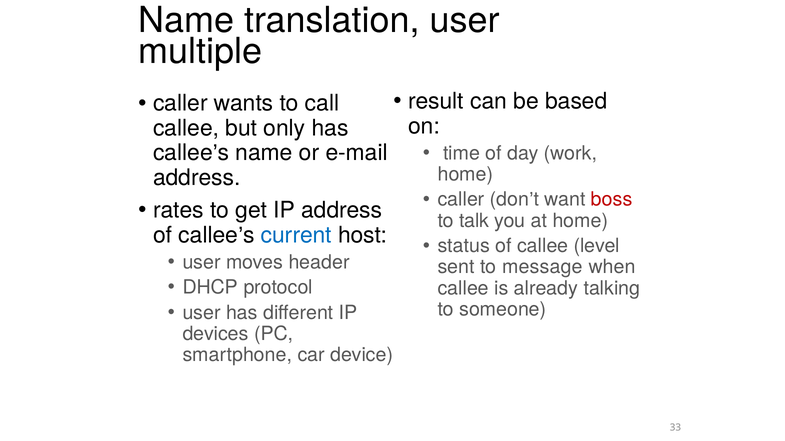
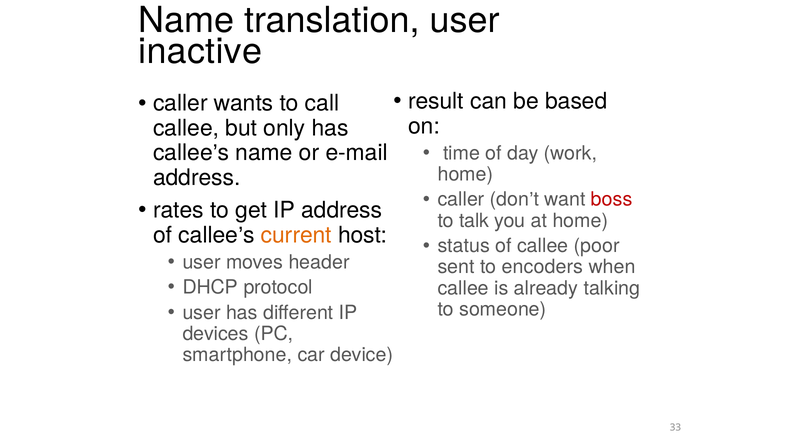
multiple: multiple -> inactive
current colour: blue -> orange
level: level -> poor
message: message -> encoders
